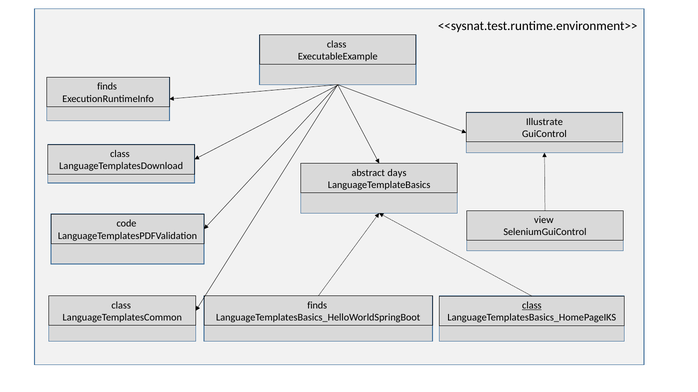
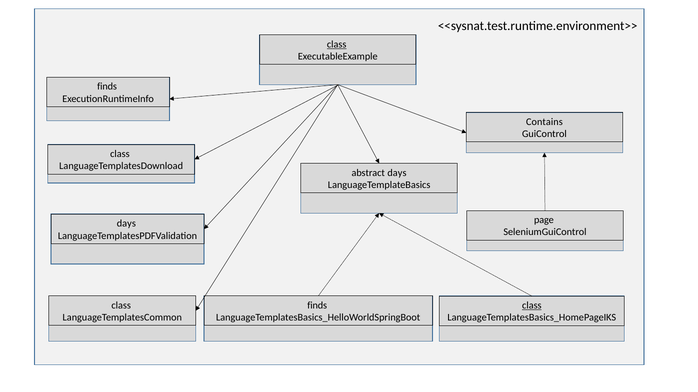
class at (337, 44) underline: none -> present
Illustrate: Illustrate -> Contains
view: view -> page
code at (126, 224): code -> days
